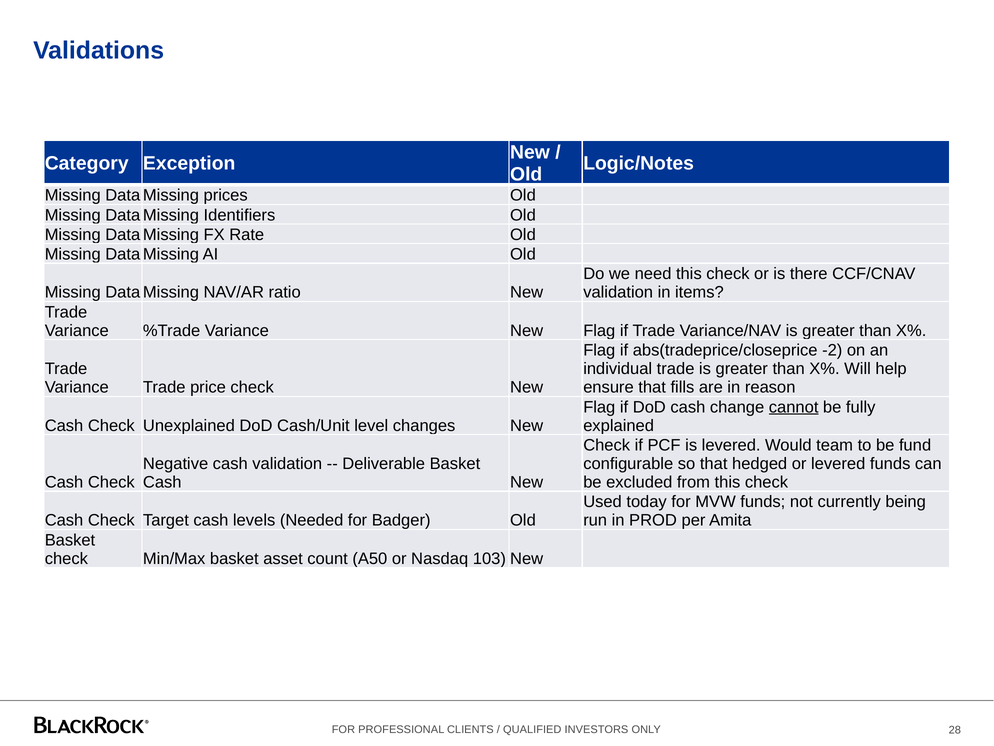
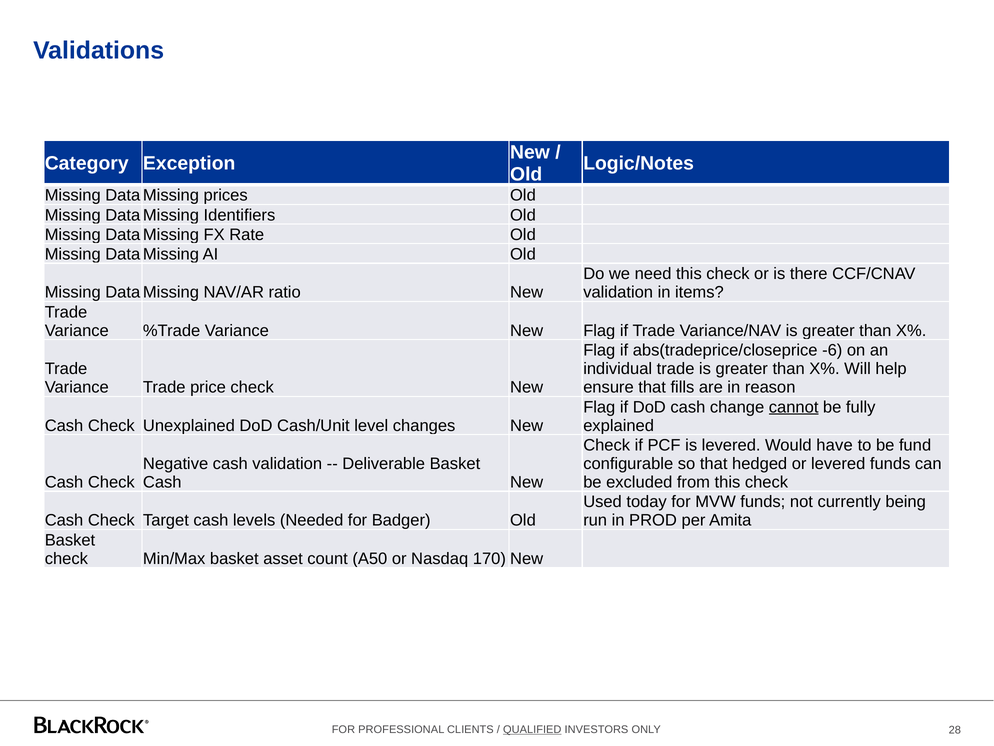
-2: -2 -> -6
team: team -> have
103: 103 -> 170
QUALIFIED underline: none -> present
